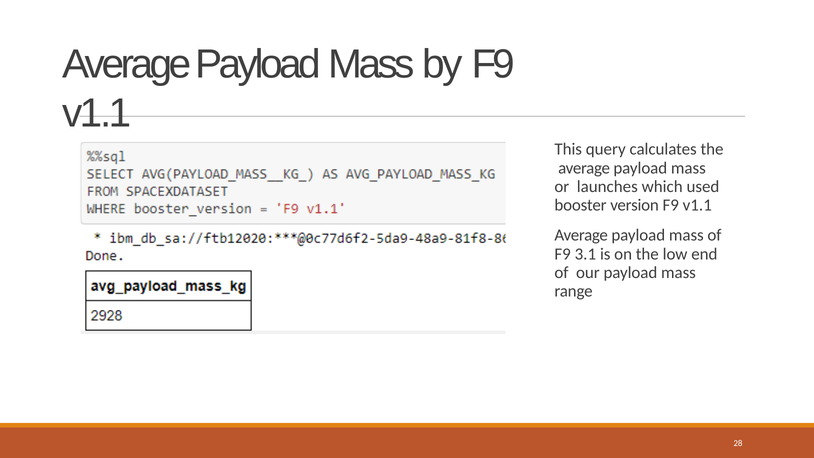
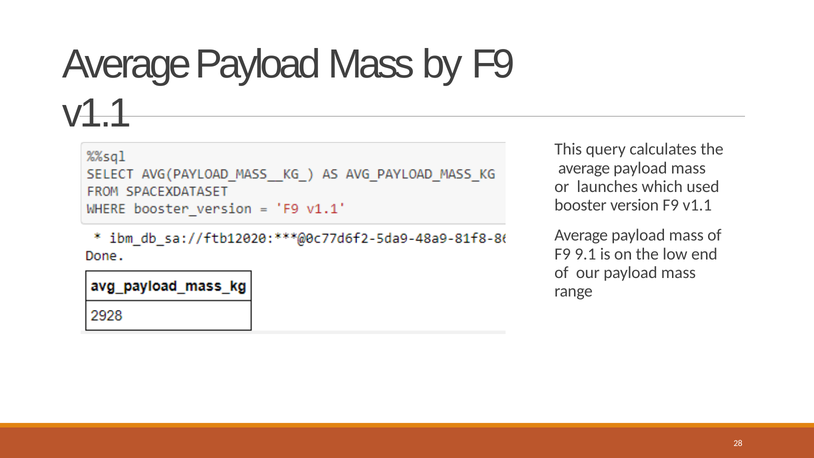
3.1: 3.1 -> 9.1
